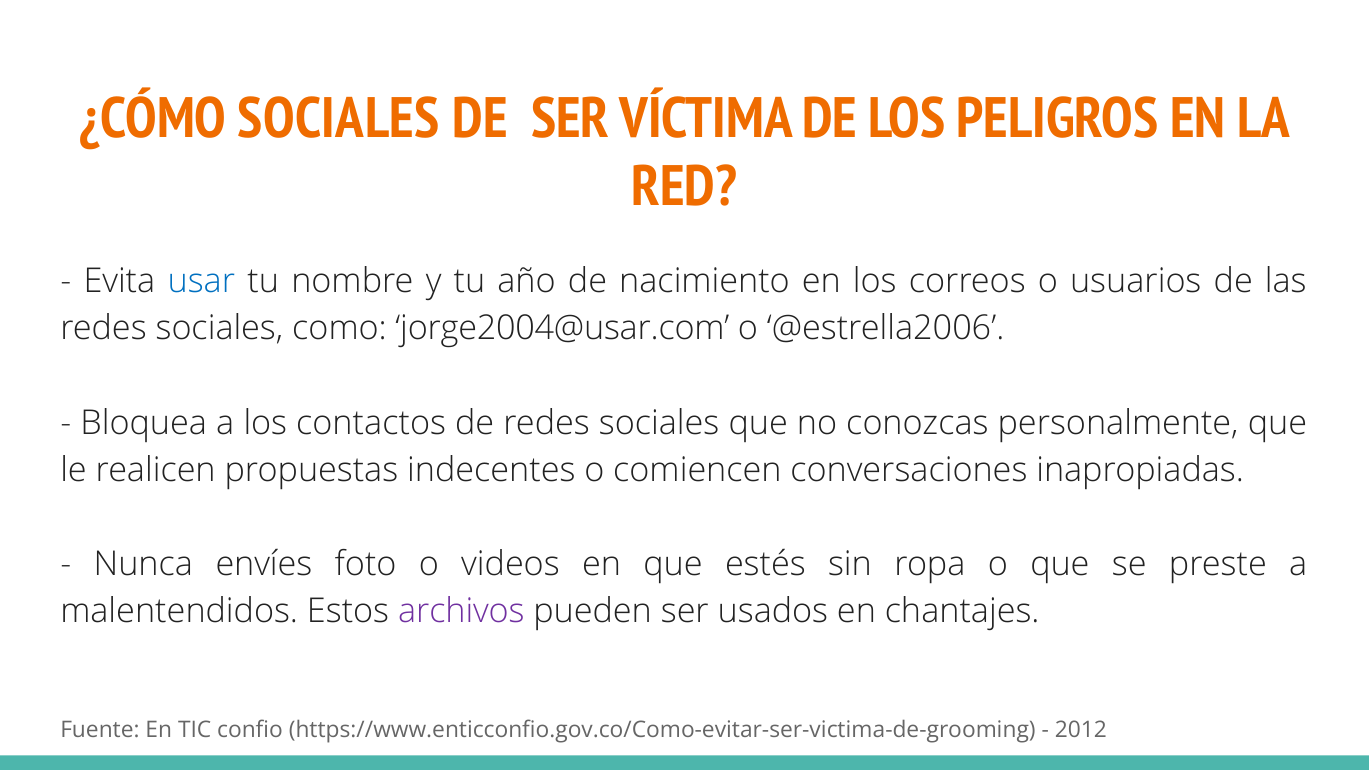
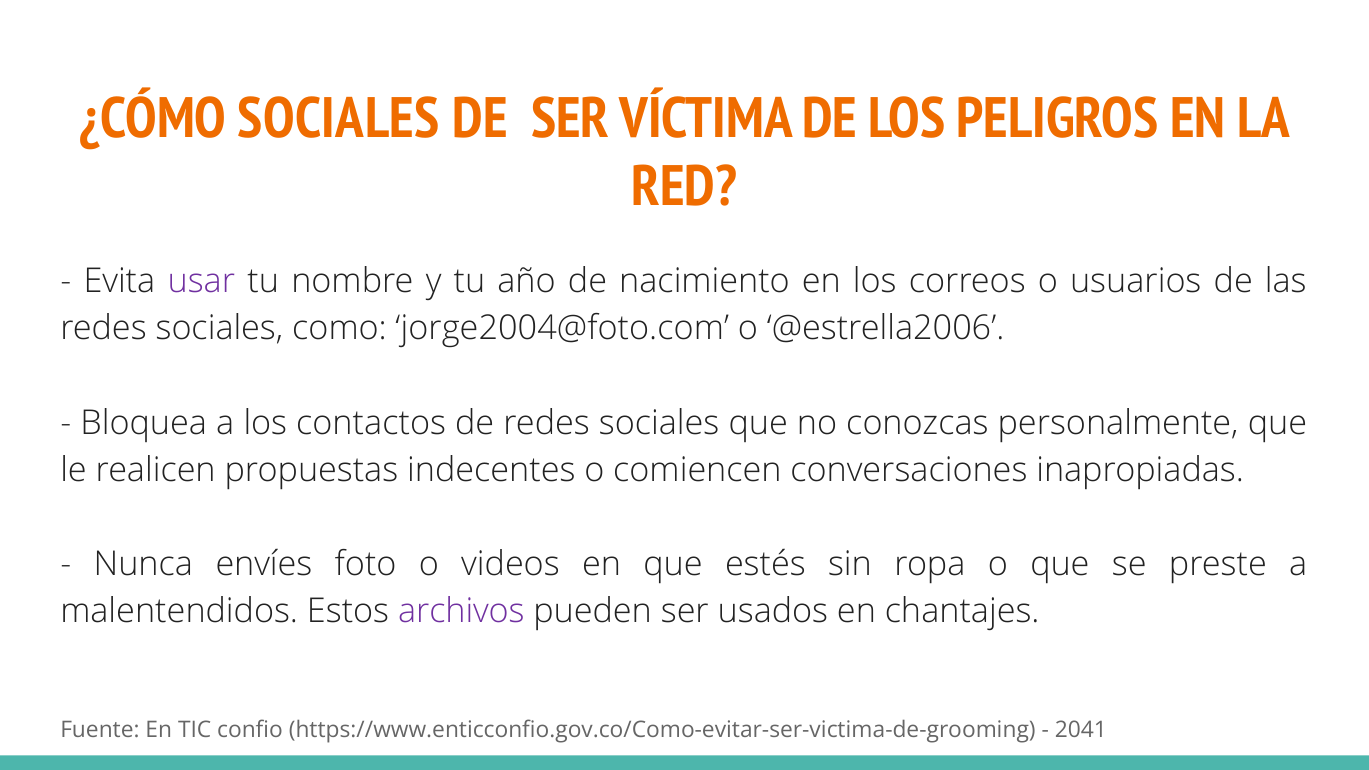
usar colour: blue -> purple
jorge2004@usar.com: jorge2004@usar.com -> jorge2004@foto.com
2012: 2012 -> 2041
